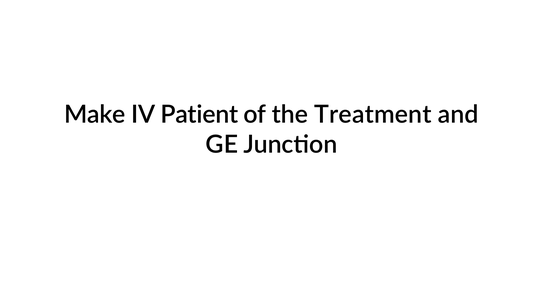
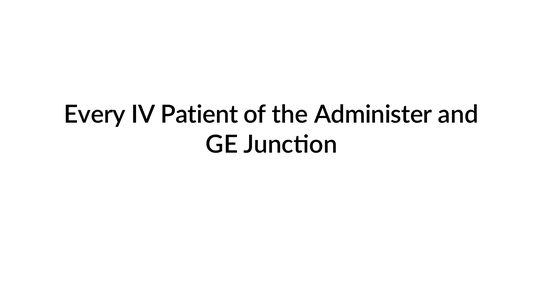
Make: Make -> Every
Treatment: Treatment -> Administer
